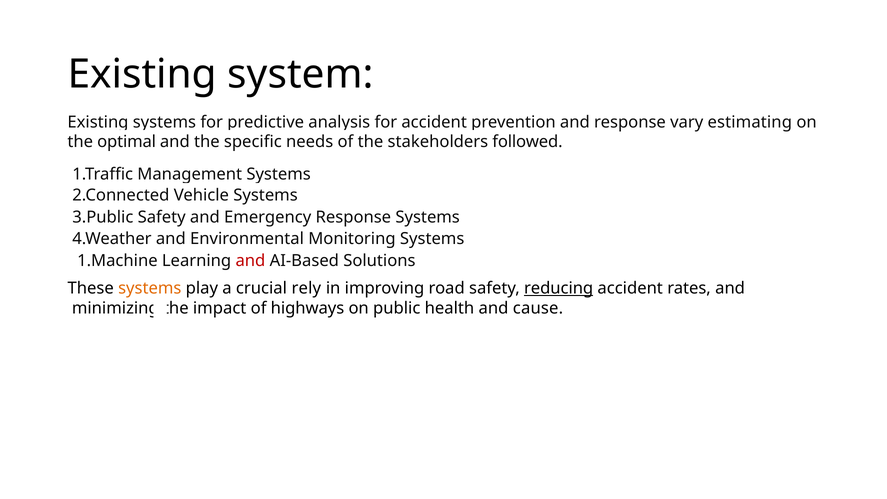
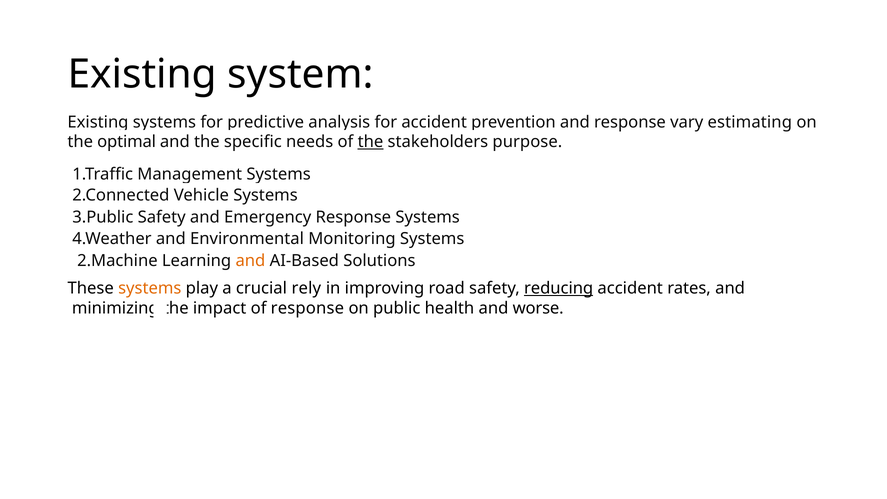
the at (370, 142) underline: none -> present
followed: followed -> purpose
1.Machine: 1.Machine -> 2.Machine
and at (250, 261) colour: red -> orange
of highways: highways -> response
cause: cause -> worse
